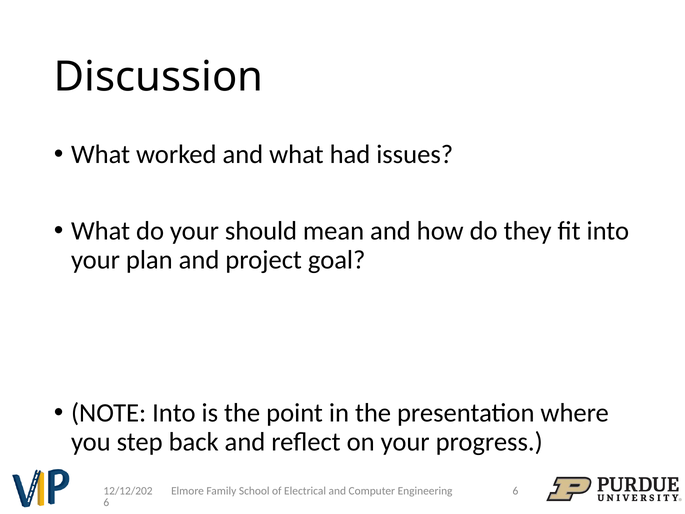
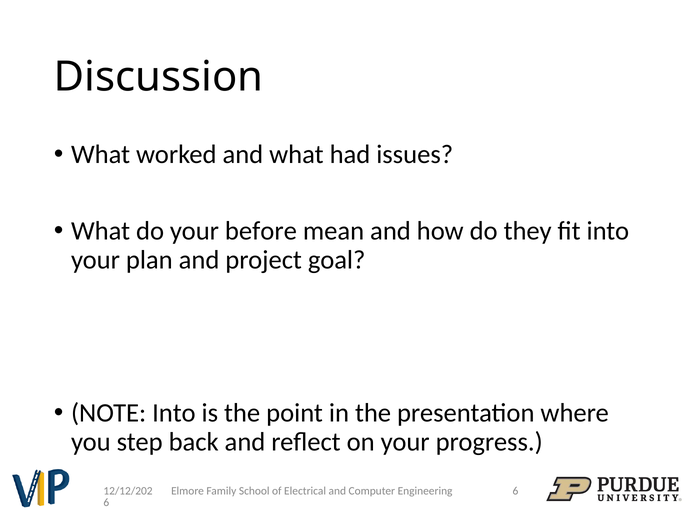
should: should -> before
